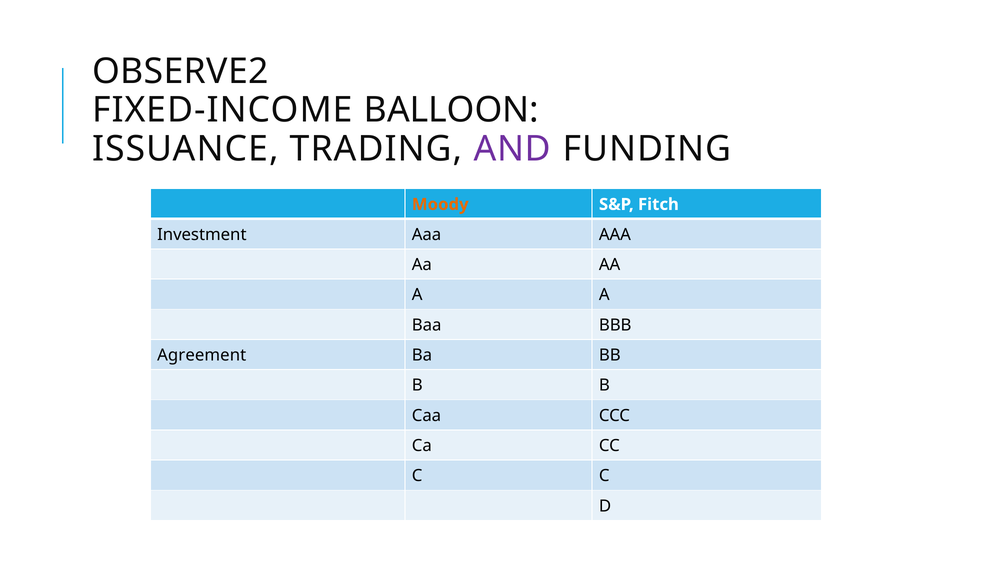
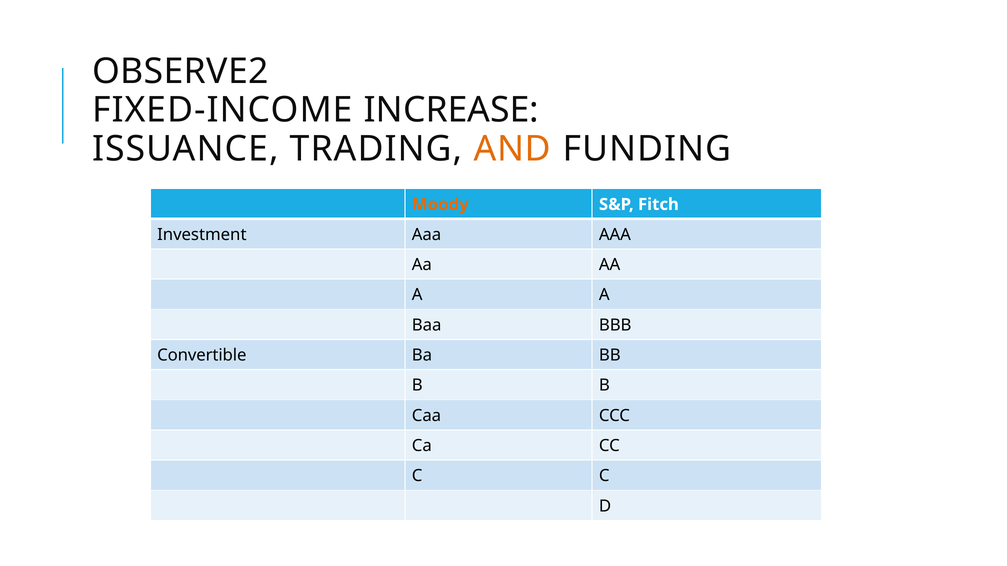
BALLOON: BALLOON -> INCREASE
AND colour: purple -> orange
Agreement: Agreement -> Convertible
